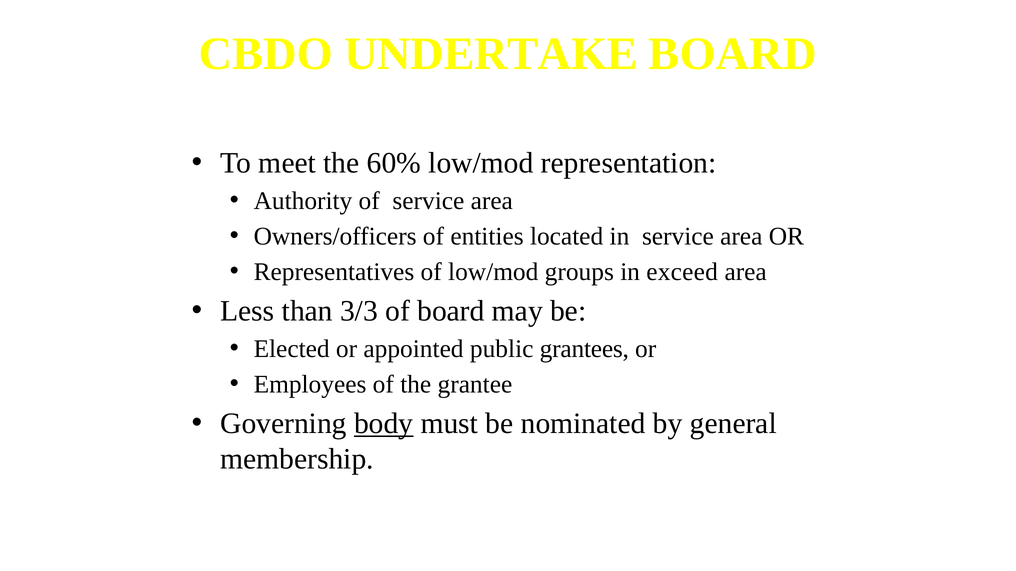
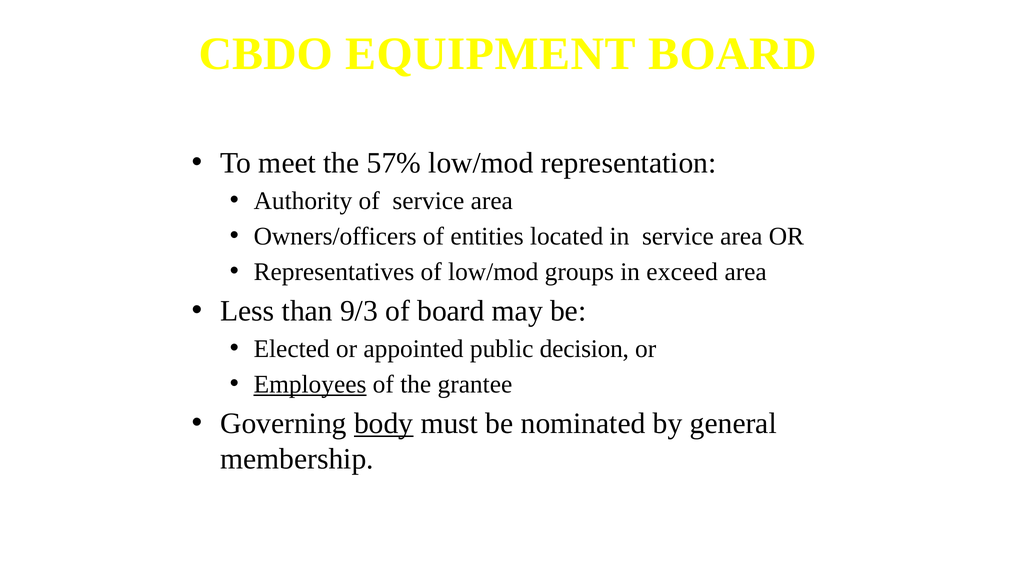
UNDERTAKE: UNDERTAKE -> EQUIPMENT
60%: 60% -> 57%
3/3: 3/3 -> 9/3
grantees: grantees -> decision
Employees underline: none -> present
